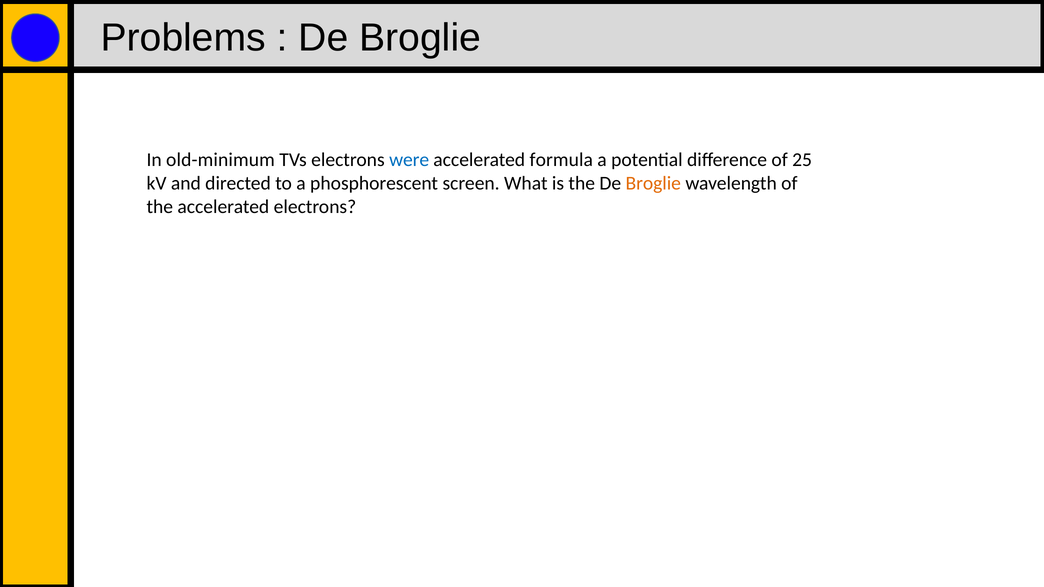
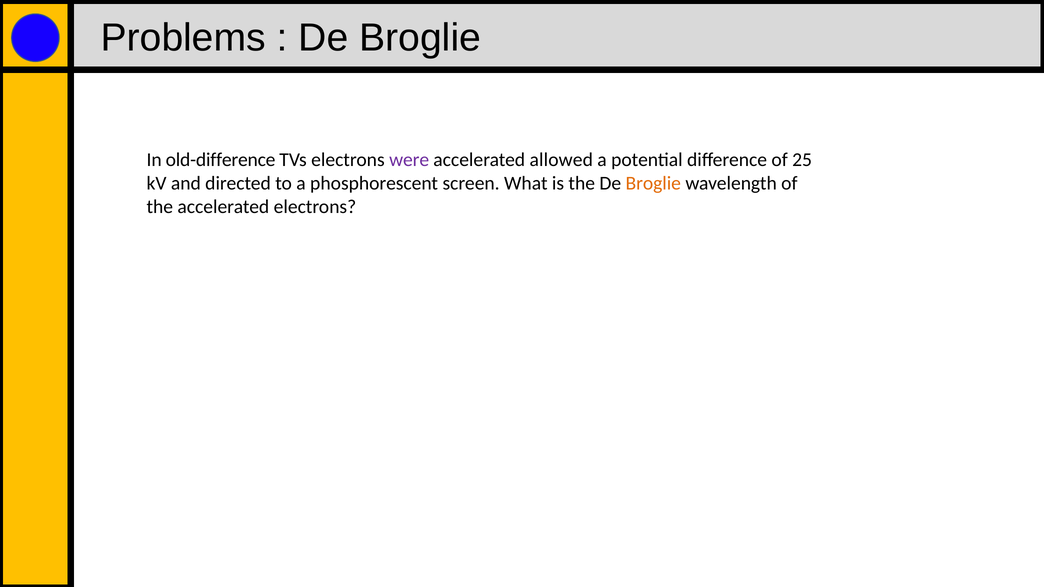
old-minimum: old-minimum -> old-difference
were colour: blue -> purple
formula: formula -> allowed
